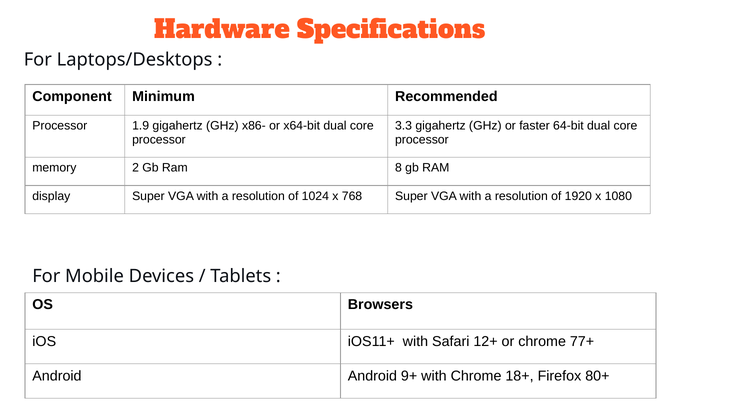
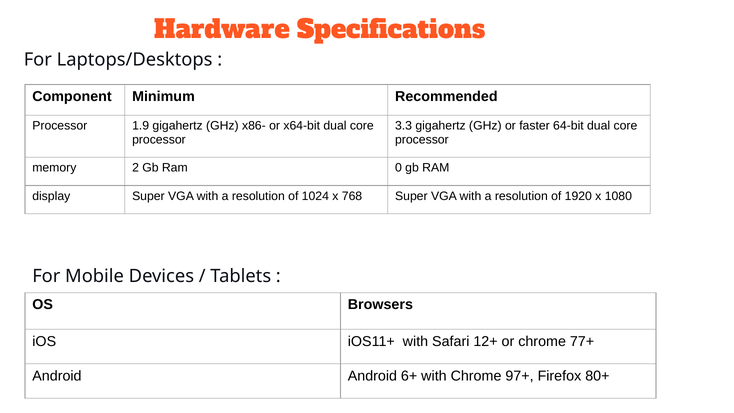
8: 8 -> 0
9+: 9+ -> 6+
18+: 18+ -> 97+
